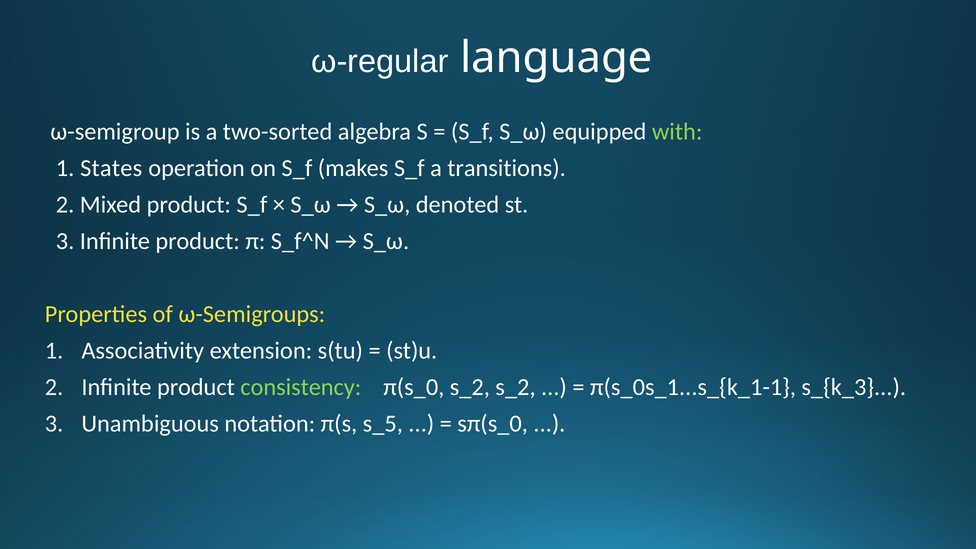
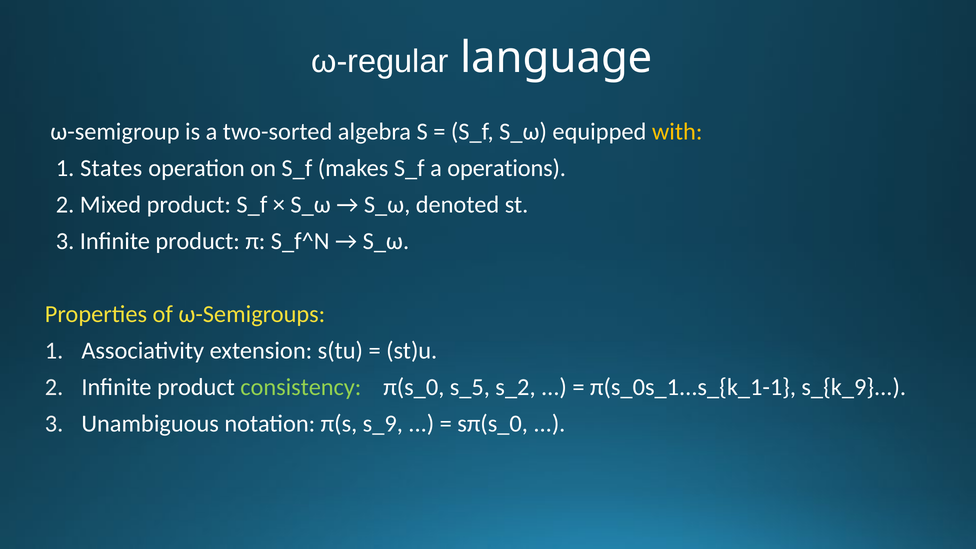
with colour: light green -> yellow
transitions: transitions -> operations
π(s_0 s_2: s_2 -> s_5
s_{k_3: s_{k_3 -> s_{k_9
s_5: s_5 -> s_9
